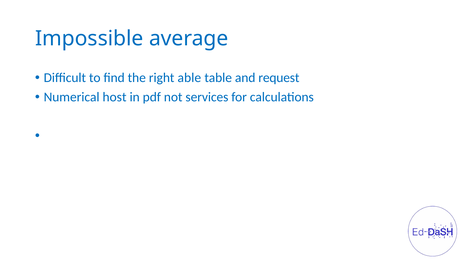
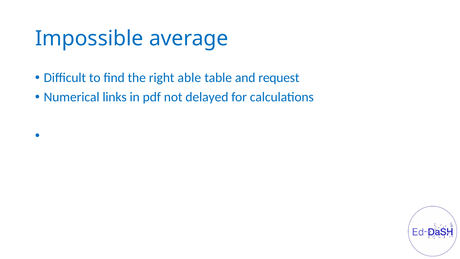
host: host -> links
services: services -> delayed
